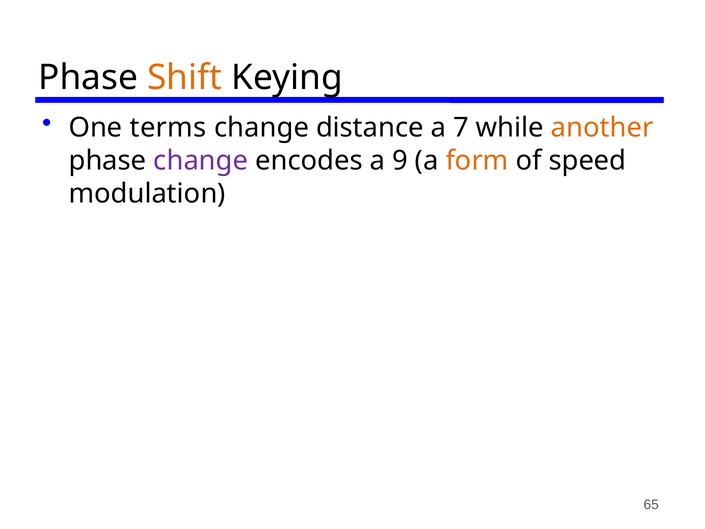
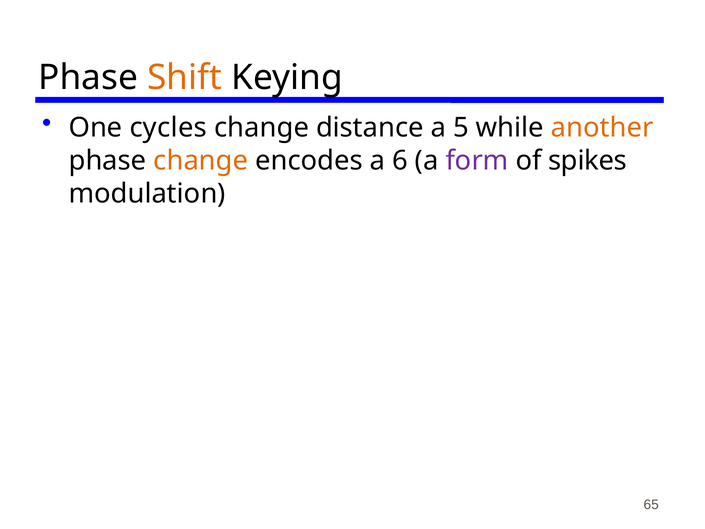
terms: terms -> cycles
7: 7 -> 5
change at (201, 161) colour: purple -> orange
9: 9 -> 6
form colour: orange -> purple
speed: speed -> spikes
